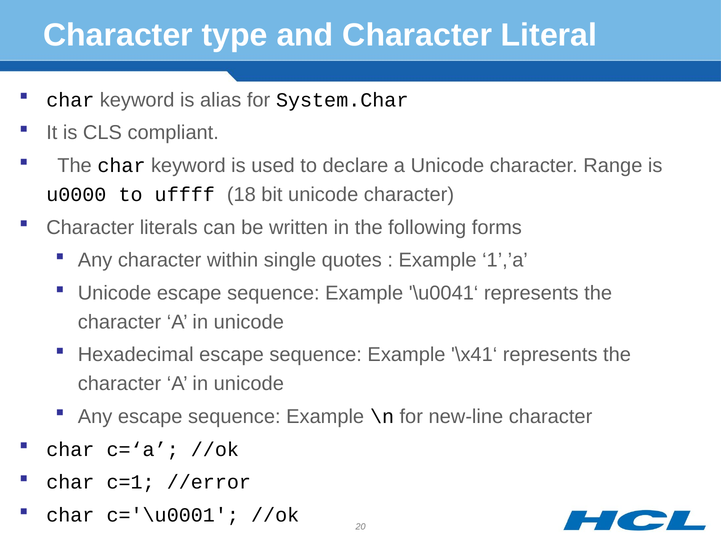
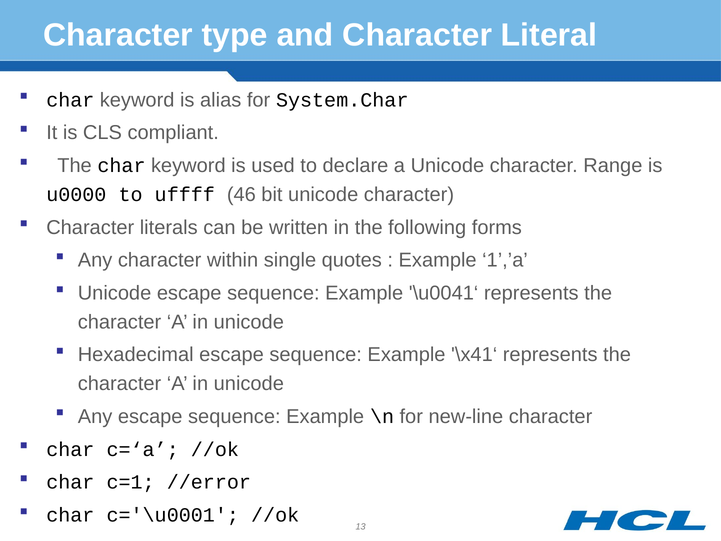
18: 18 -> 46
20: 20 -> 13
